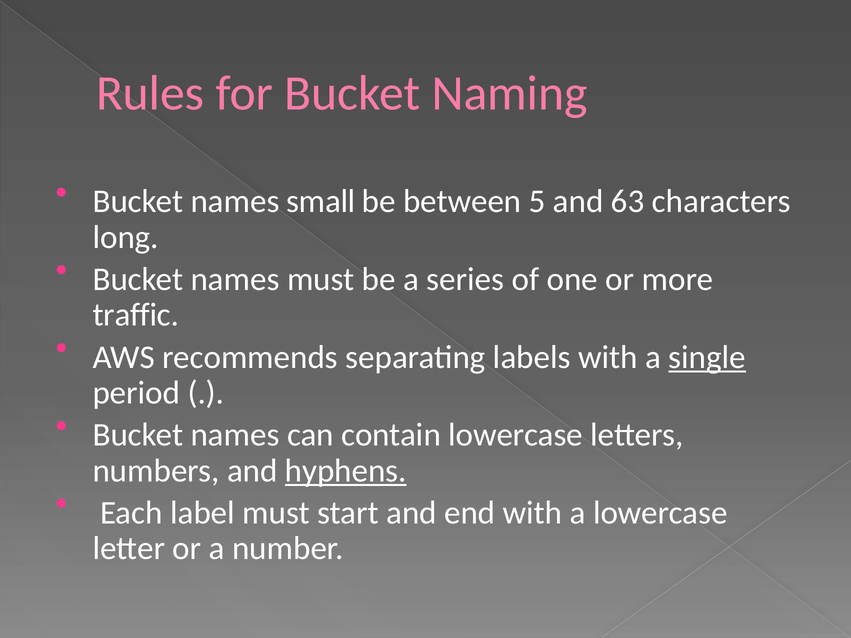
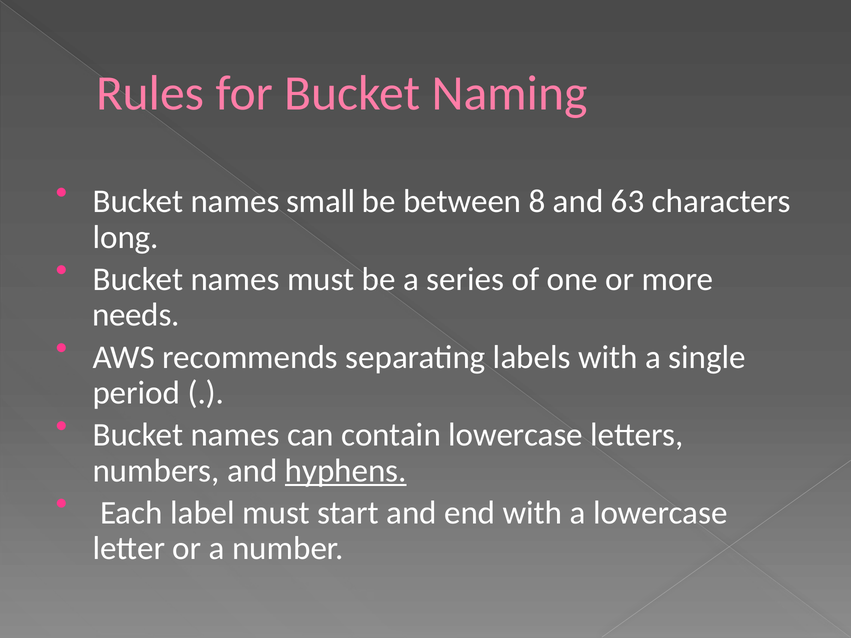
5: 5 -> 8
traffic: traffic -> needs
single underline: present -> none
